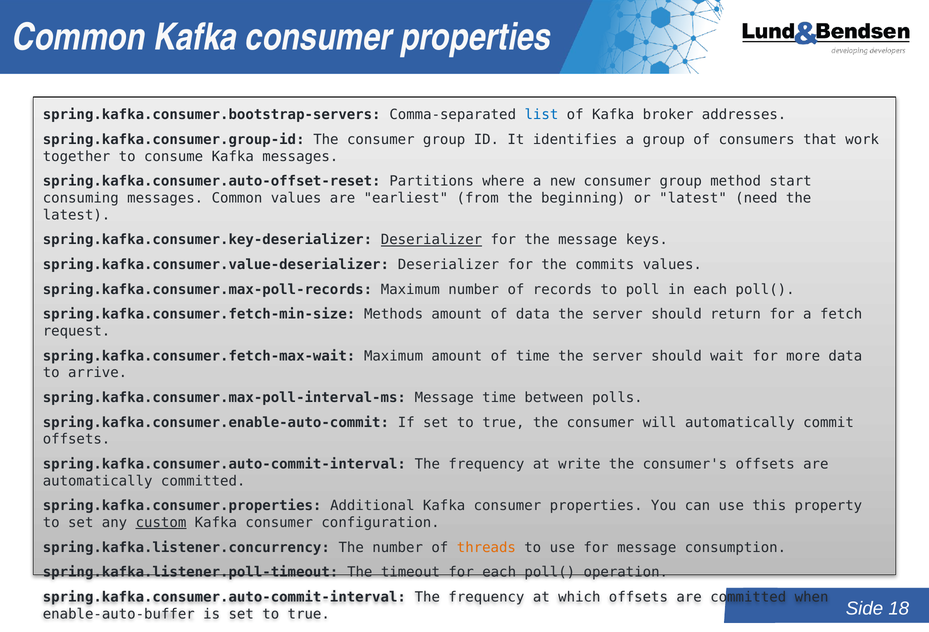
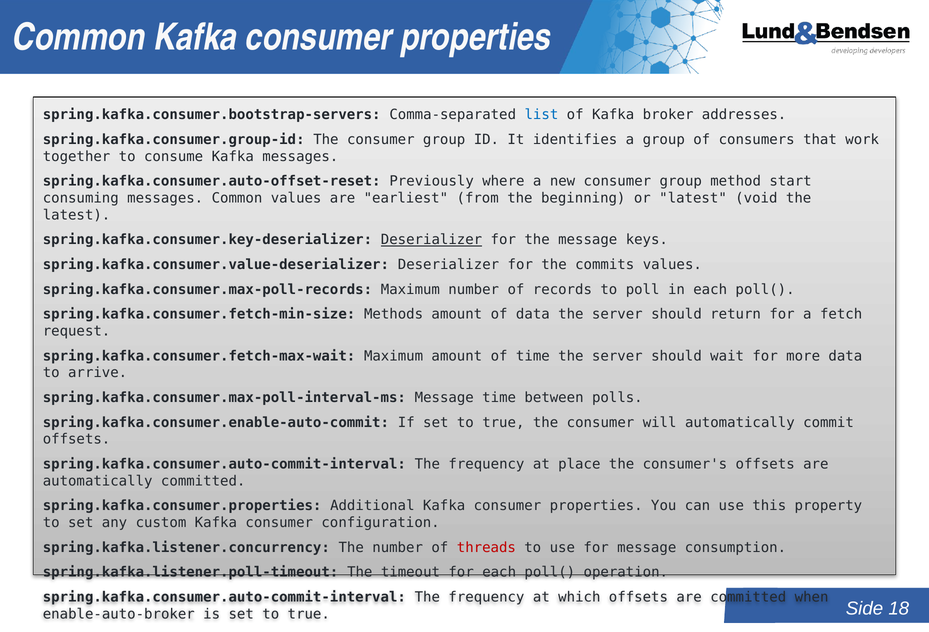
Partitions: Partitions -> Previously
need: need -> void
write: write -> place
custom underline: present -> none
threads colour: orange -> red
enable-auto-buffer: enable-auto-buffer -> enable-auto-broker
